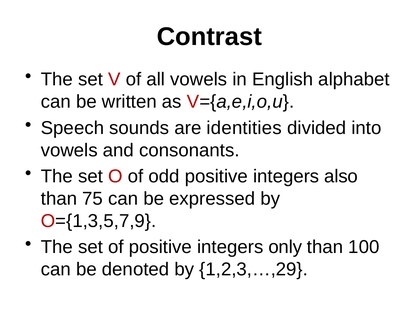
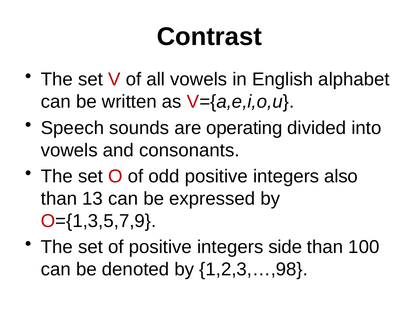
identities: identities -> operating
75: 75 -> 13
only: only -> side
1,2,3,…,29: 1,2,3,…,29 -> 1,2,3,…,98
